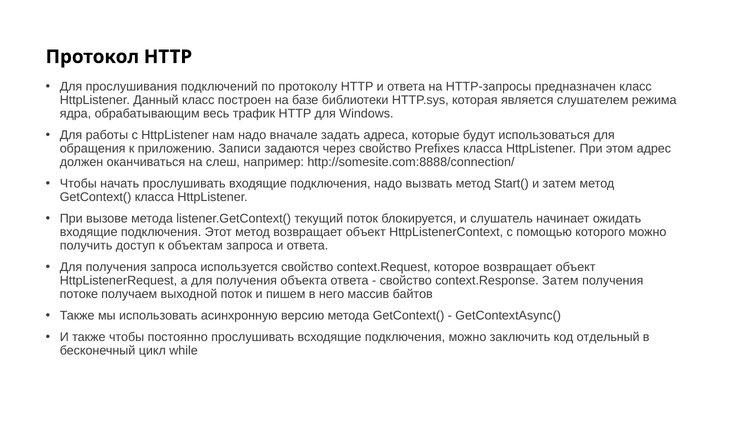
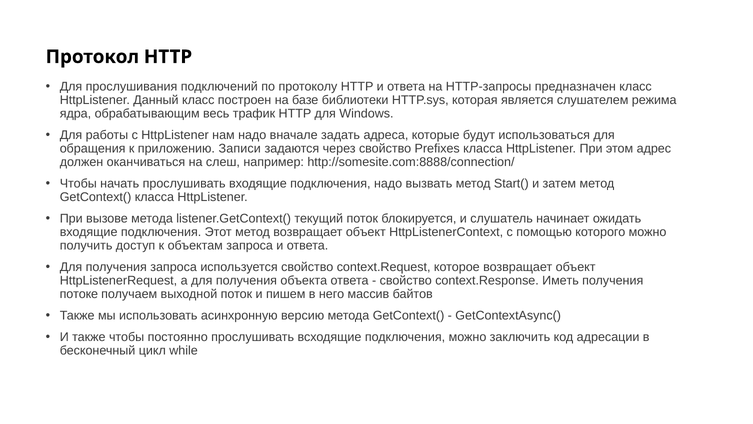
context.Response Затем: Затем -> Иметь
отдельный: отдельный -> адресации
